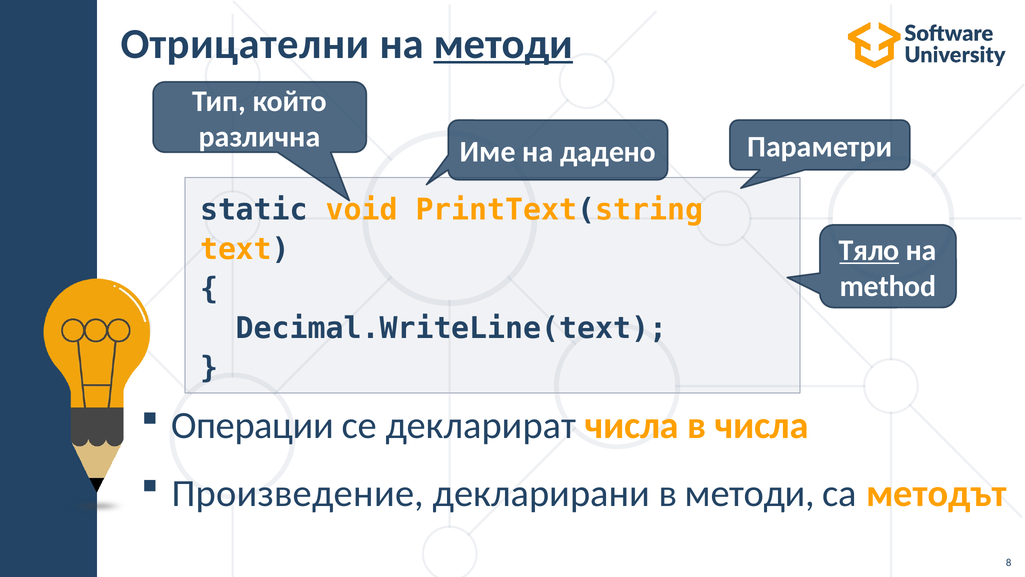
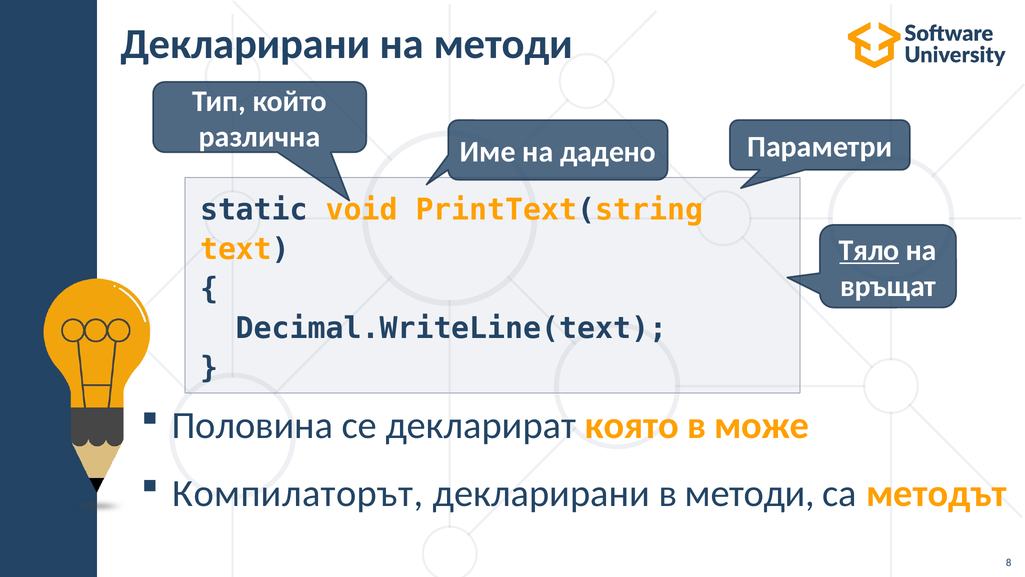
Отрицателни at (245, 44): Отрицателни -> Декларирани
методи at (503, 44) underline: present -> none
method: method -> връщат
Операции: Операции -> Половина
декларират числа: числа -> която
в числа: числа -> може
Произведение: Произведение -> Компилаторът
